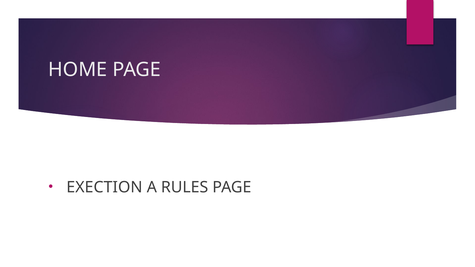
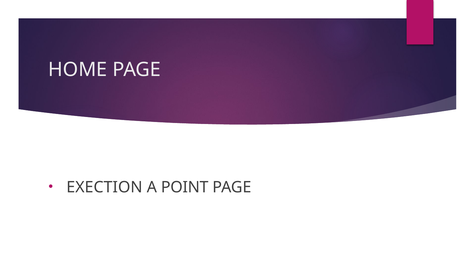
RULES: RULES -> POINT
